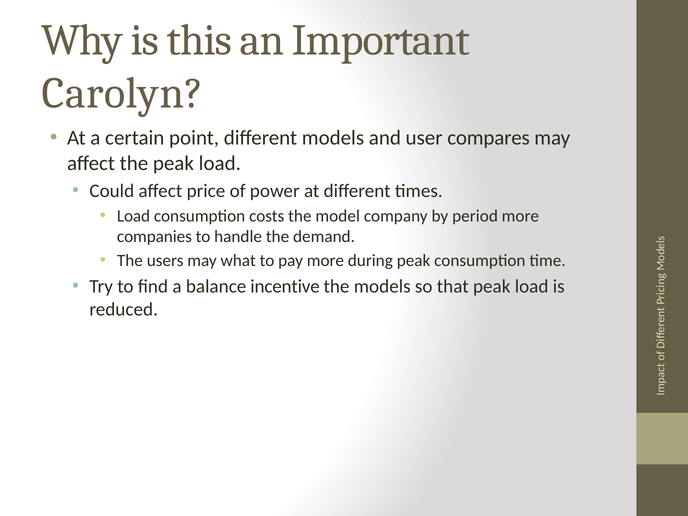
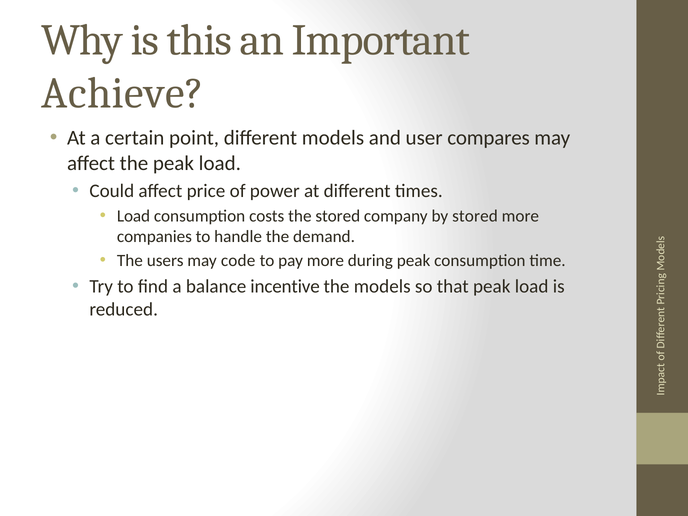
Carolyn: Carolyn -> Achieve
the model: model -> stored
by period: period -> stored
what: what -> code
